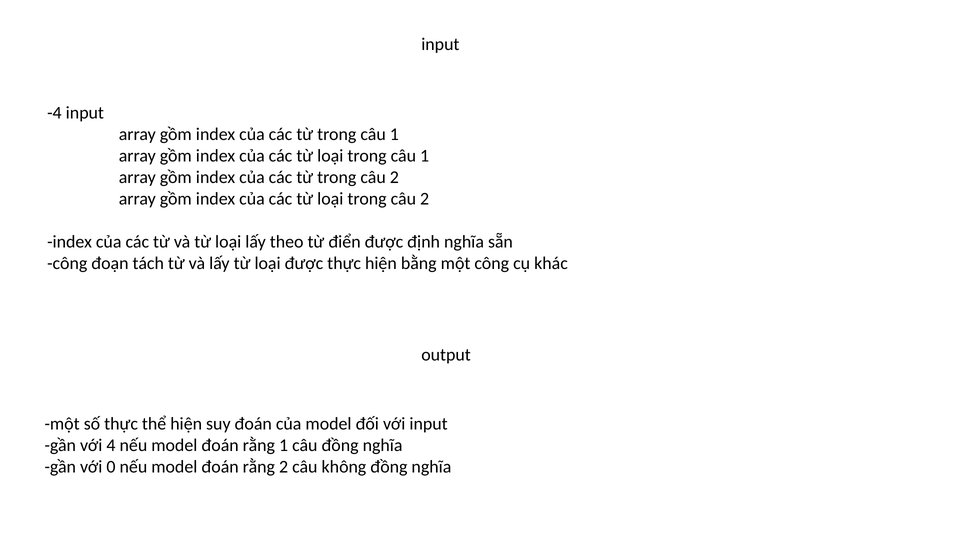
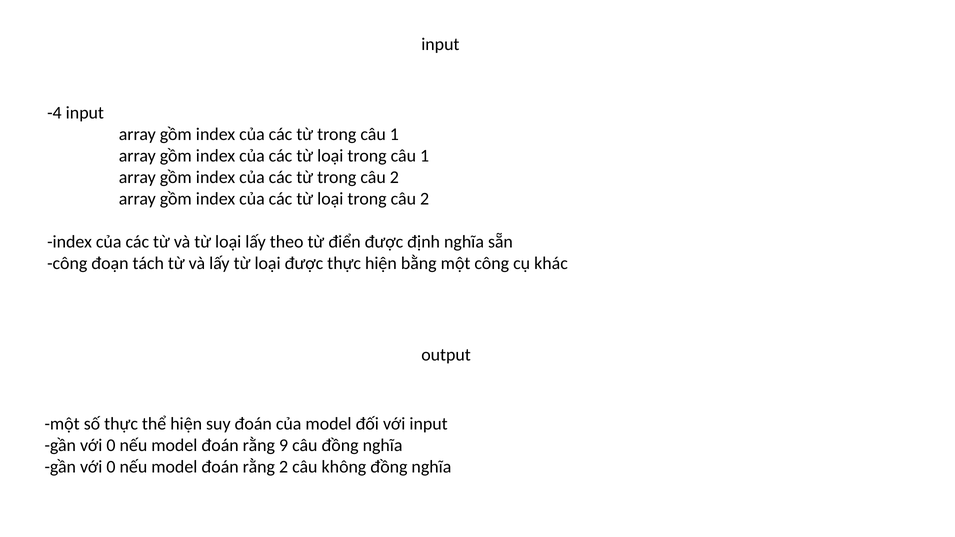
4 at (111, 445): 4 -> 0
rằng 1: 1 -> 9
